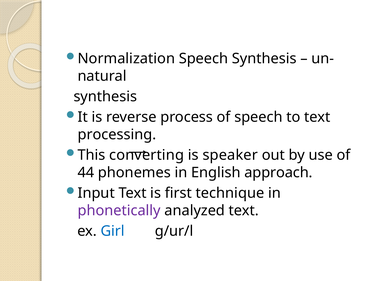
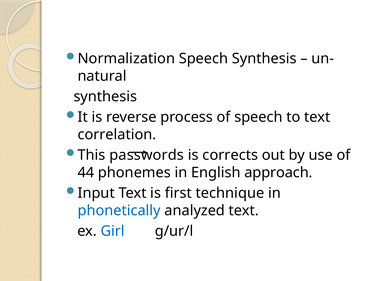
processing: processing -> correlation
converting: converting -> passwords
speaker: speaker -> corrects
phonetically colour: purple -> blue
